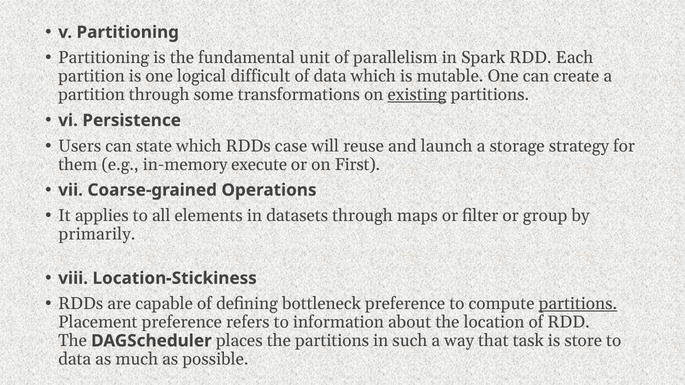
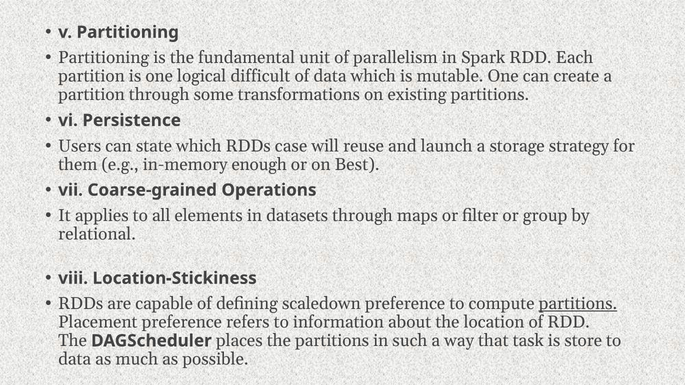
existing underline: present -> none
execute: execute -> enough
First: First -> Best
primarily: primarily -> relational
bottleneck: bottleneck -> scaledown
